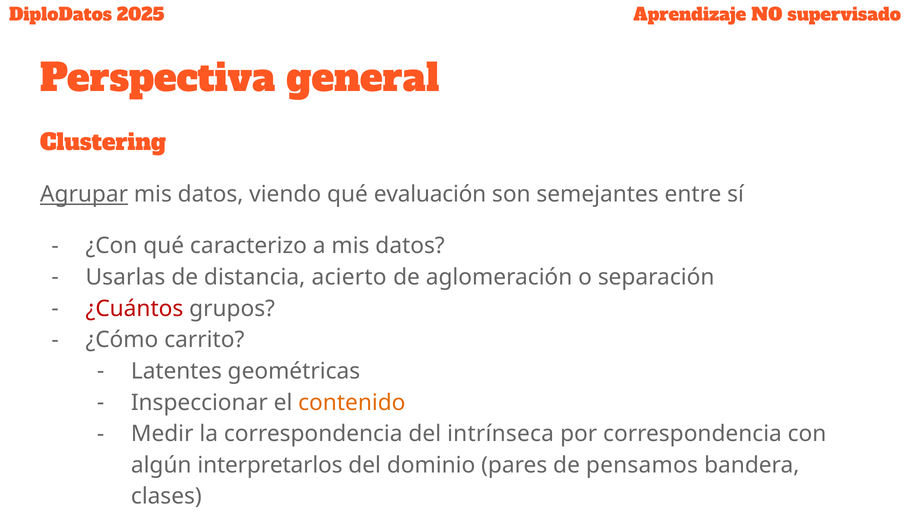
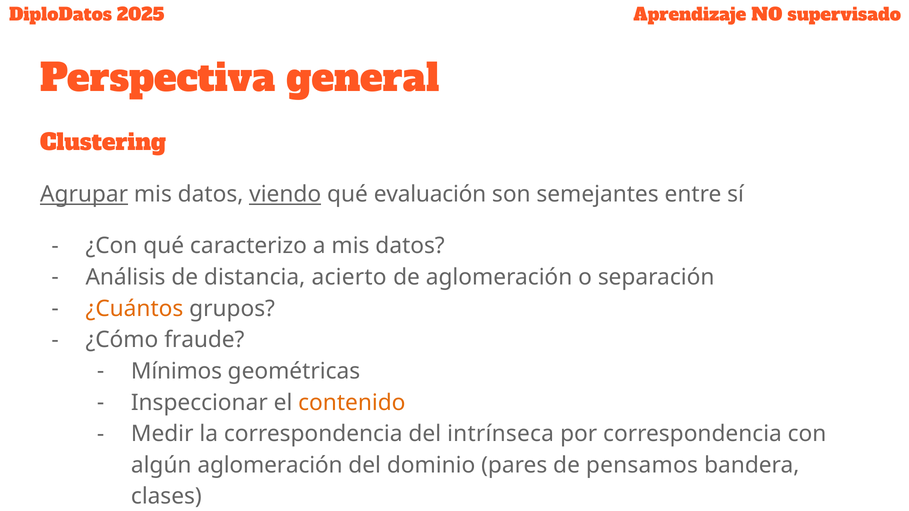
viendo underline: none -> present
Usarlas: Usarlas -> Análisis
¿Cuántos colour: red -> orange
carrito: carrito -> fraude
Latentes: Latentes -> Mínimos
algún interpretarlos: interpretarlos -> aglomeración
